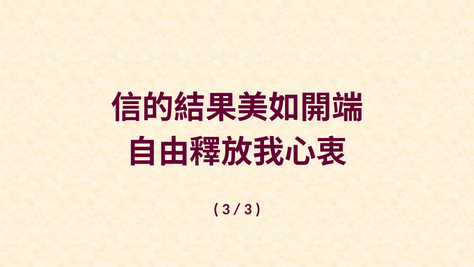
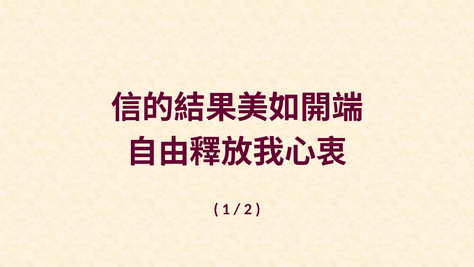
3 at (226, 209): 3 -> 1
3 at (248, 209): 3 -> 2
